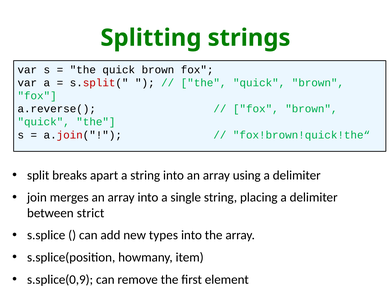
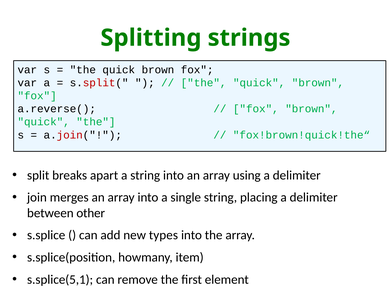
strict: strict -> other
s.splice(0,9: s.splice(0,9 -> s.splice(5,1
